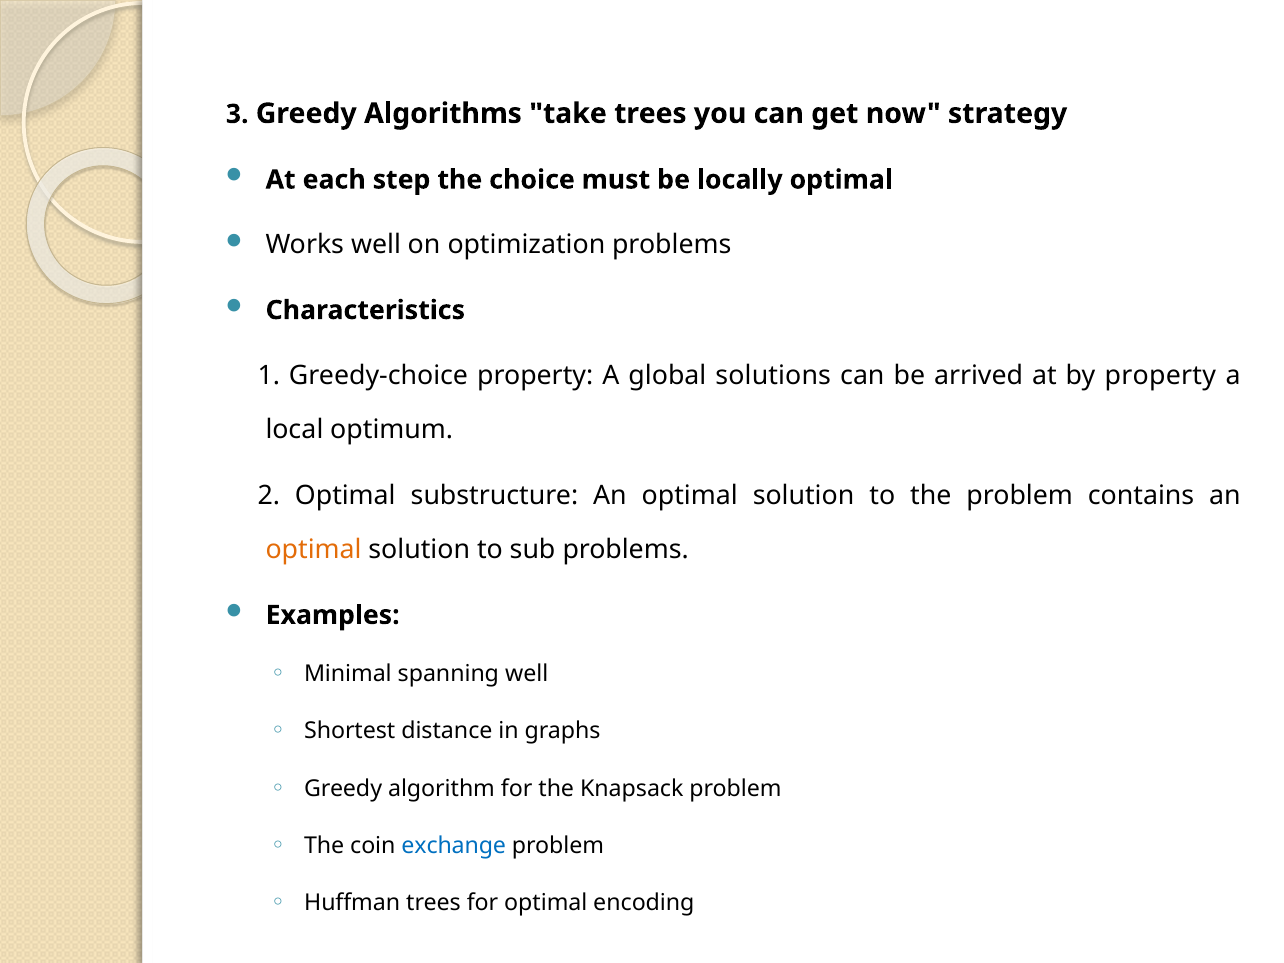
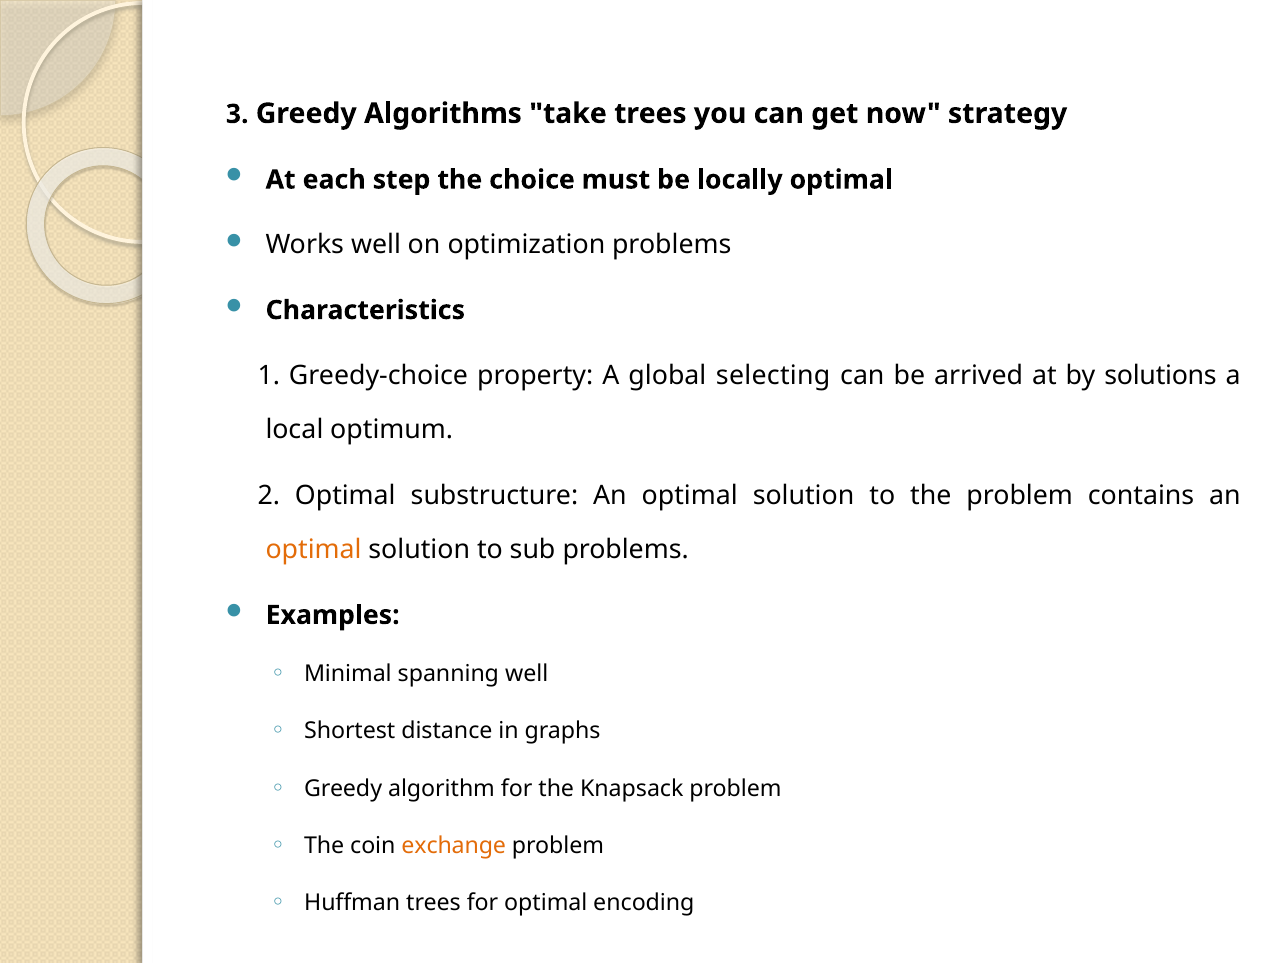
solutions: solutions -> selecting
by property: property -> solutions
exchange colour: blue -> orange
